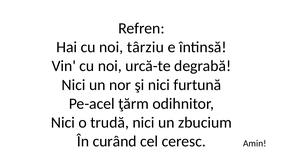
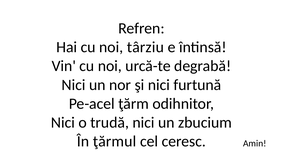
curând: curând -> ţărmul
